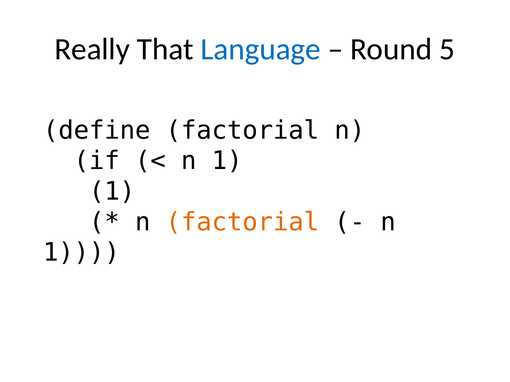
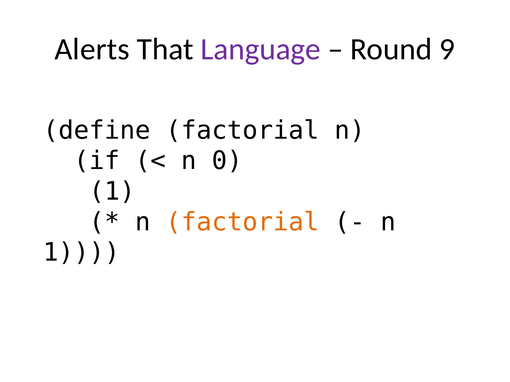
Really: Really -> Alerts
Language colour: blue -> purple
5: 5 -> 9
1 at (227, 161): 1 -> 0
